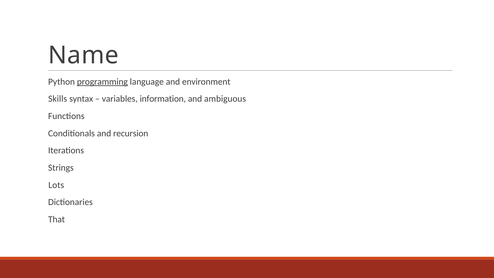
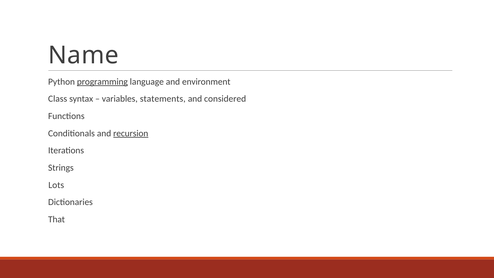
Skills: Skills -> Class
information: information -> statements
ambiguous: ambiguous -> considered
recursion underline: none -> present
